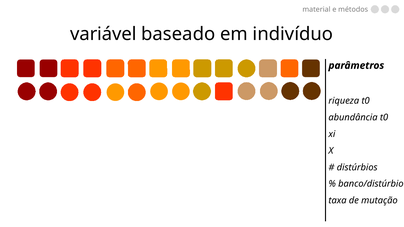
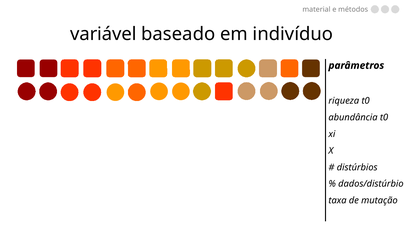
banco/distúrbio: banco/distúrbio -> dados/distúrbio
